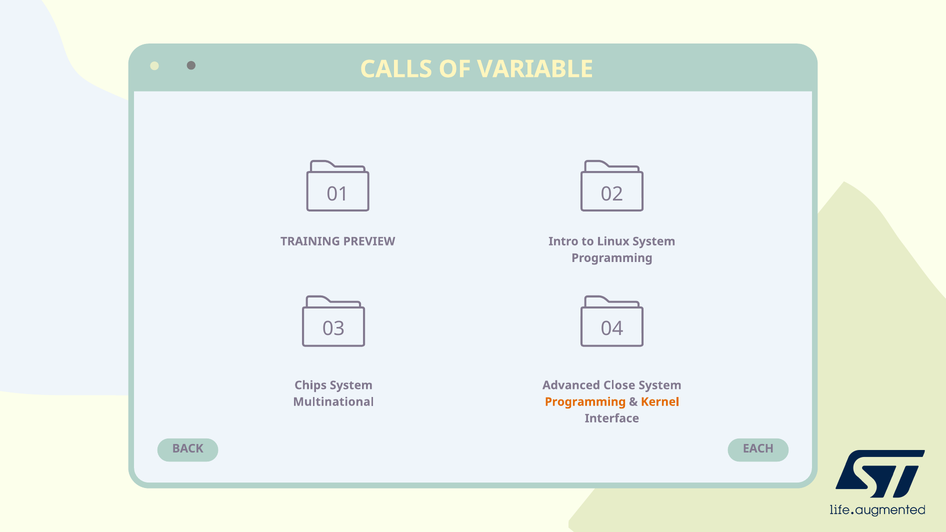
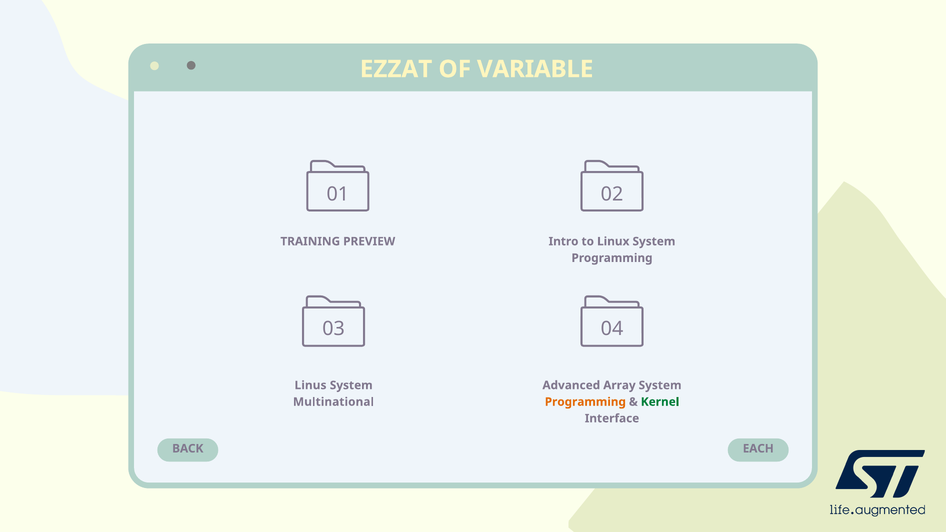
CALLS: CALLS -> EZZAT
Chips: Chips -> Linus
Close: Close -> Array
Kernel colour: orange -> green
